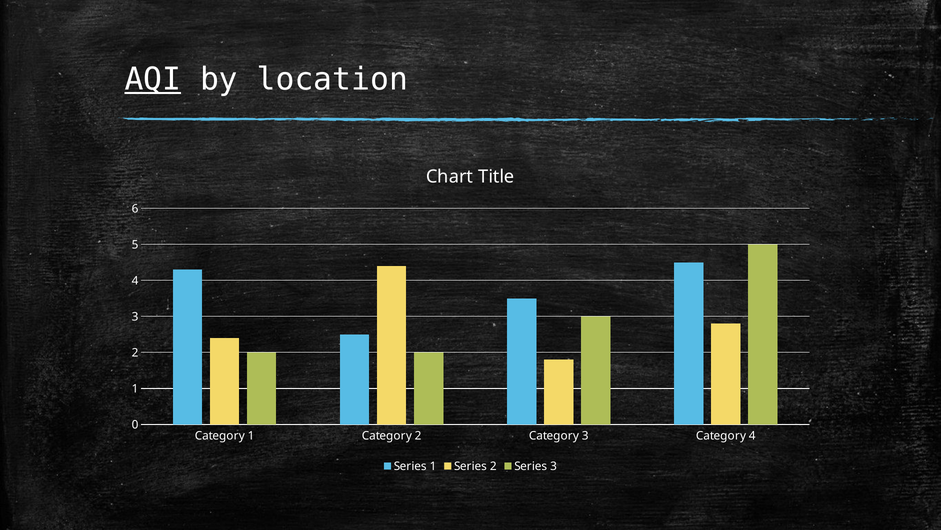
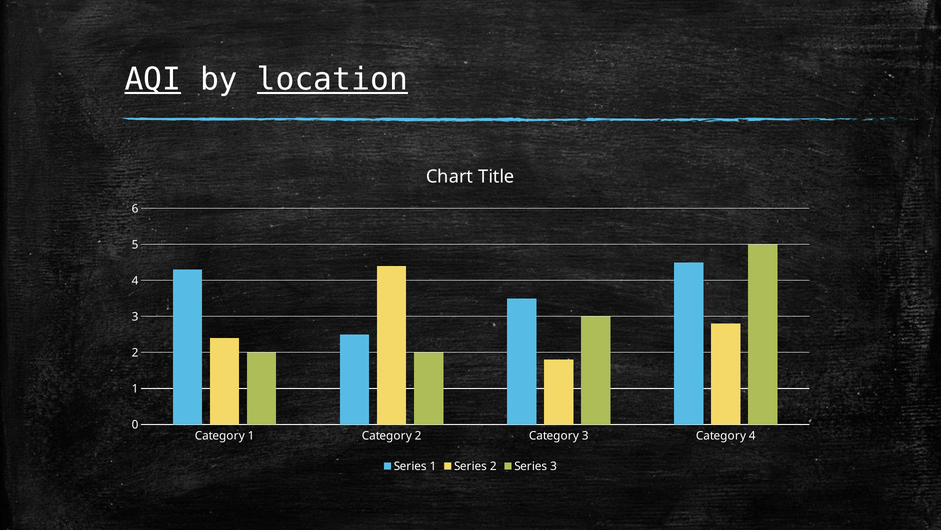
location underline: none -> present
